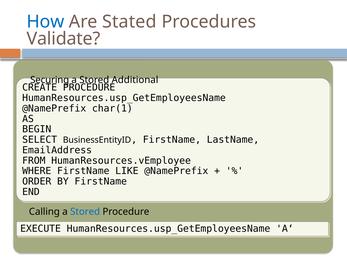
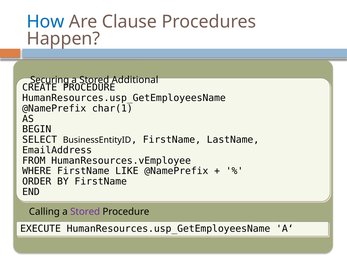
Stated: Stated -> Clause
Validate: Validate -> Happen
Stored at (85, 211) colour: blue -> purple
